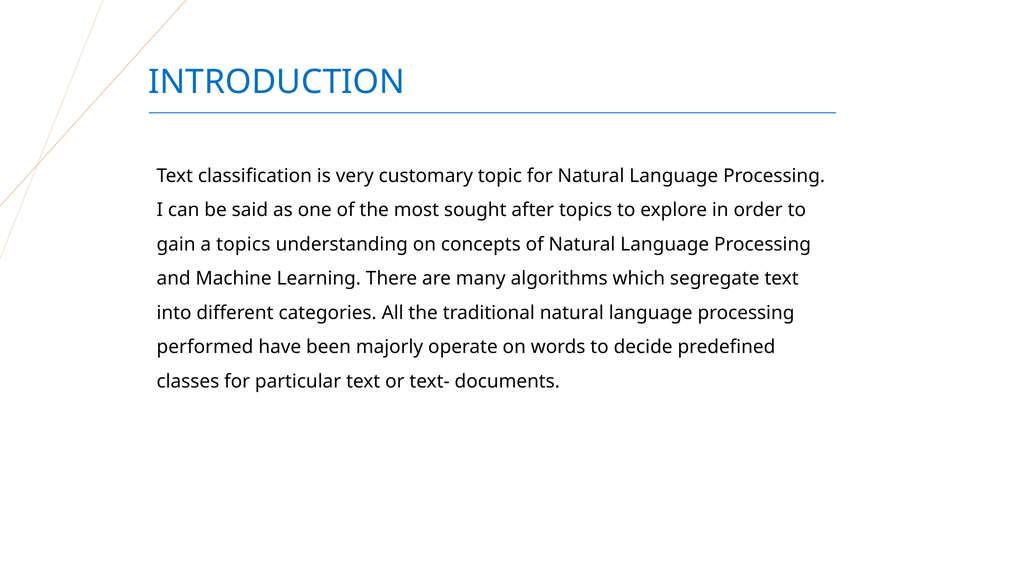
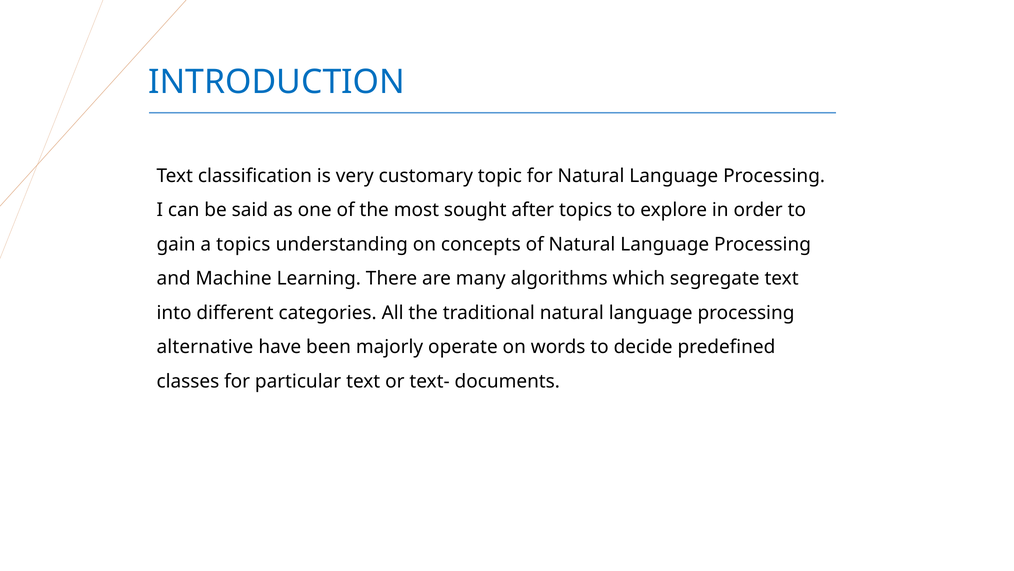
performed: performed -> alternative
